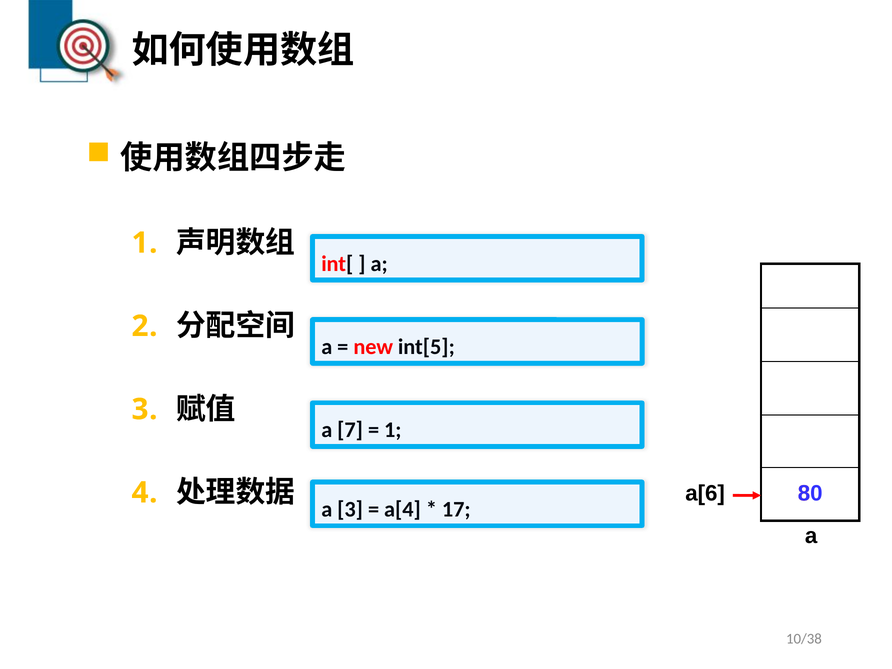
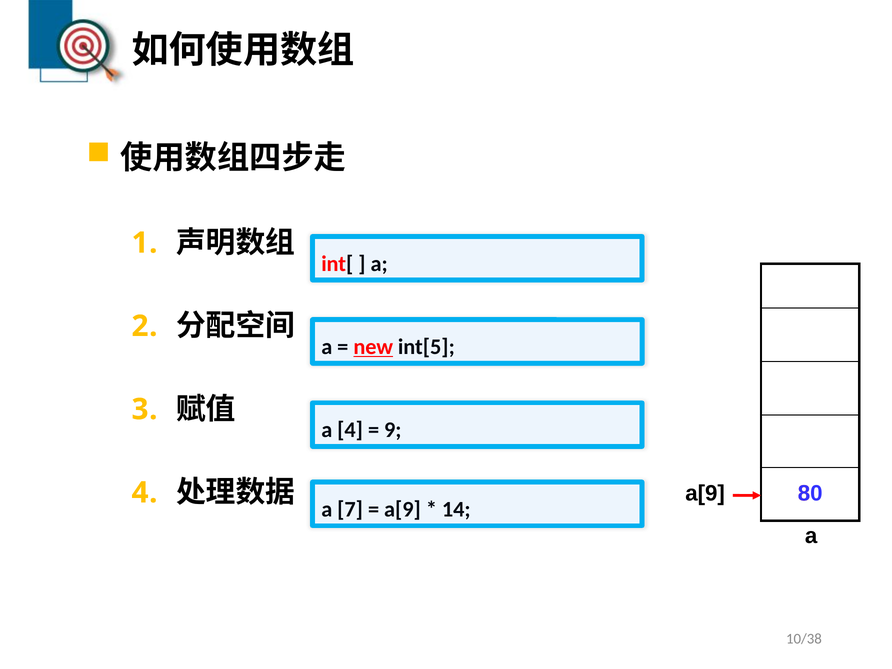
new underline: none -> present
a 7: 7 -> 4
1 at (393, 430): 1 -> 9
a[6 at (705, 494): a[6 -> a[9
a 3: 3 -> 7
a[4 at (402, 510): a[4 -> a[9
17: 17 -> 14
